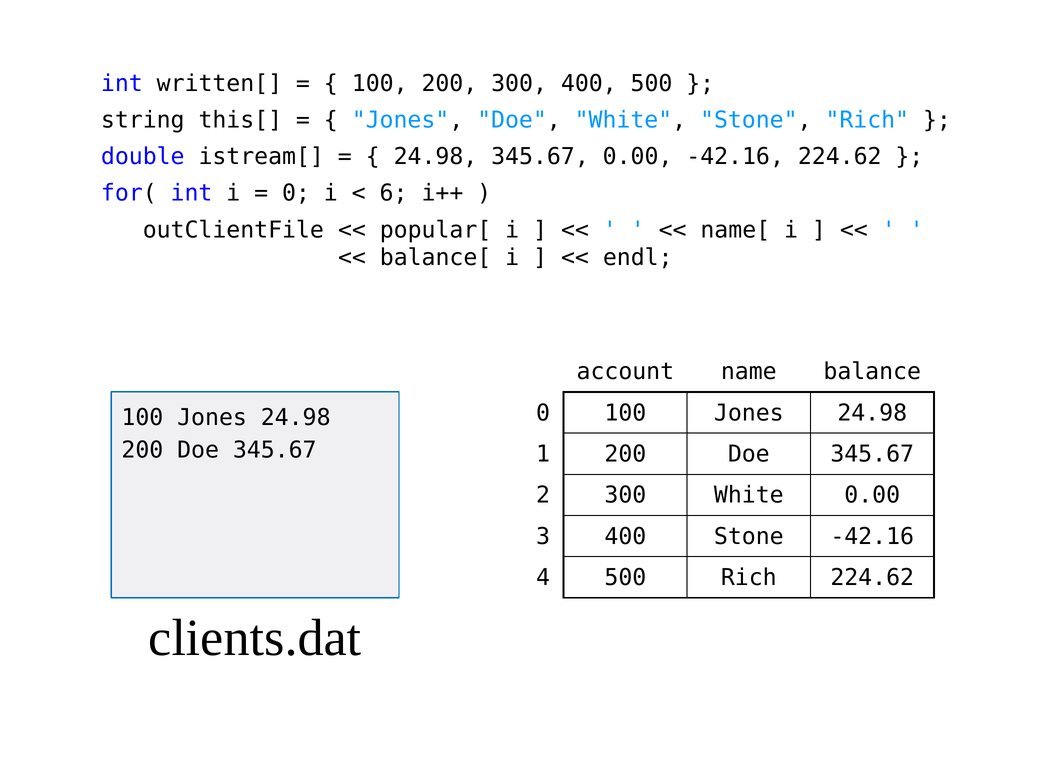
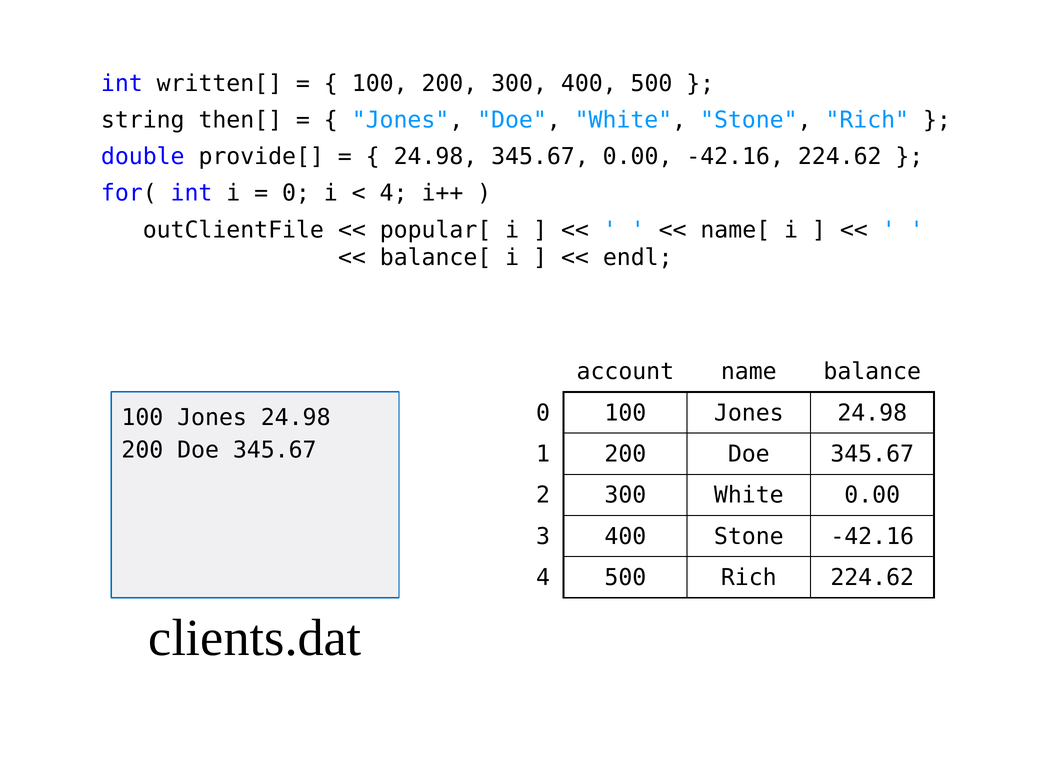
this[: this[ -> then[
istream[: istream[ -> provide[
6 at (394, 193): 6 -> 4
